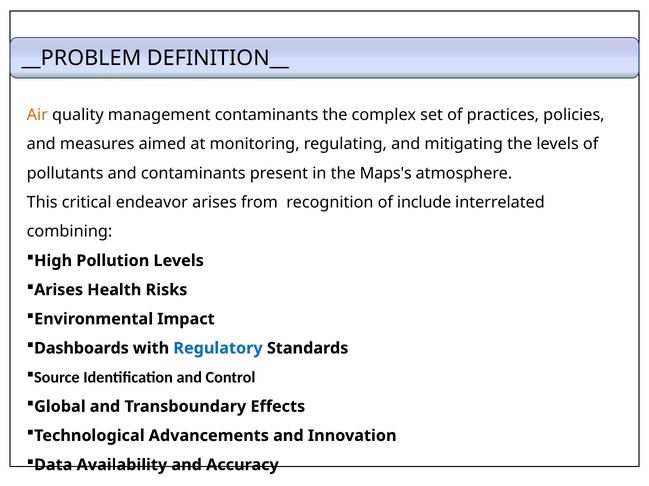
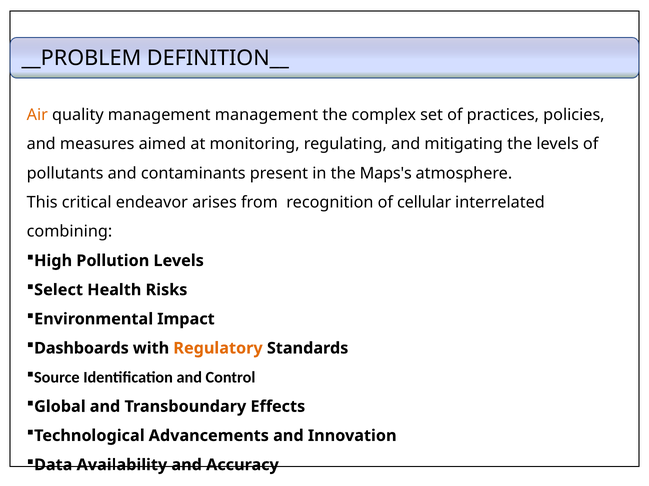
management contaminants: contaminants -> management
include: include -> cellular
Arises at (59, 290): Arises -> Select
Regulatory colour: blue -> orange
